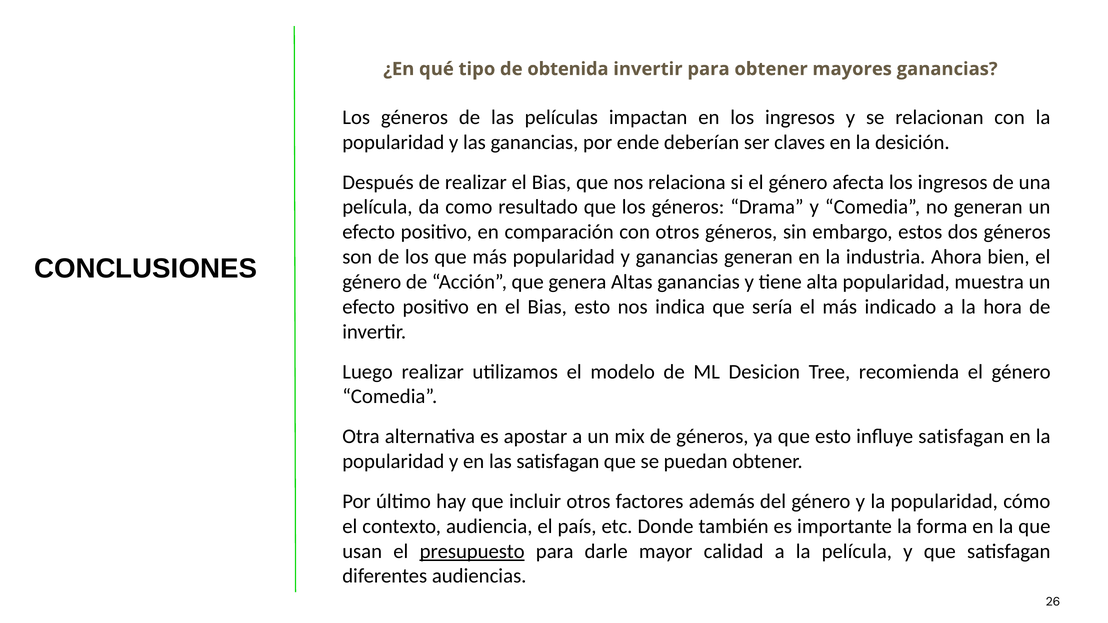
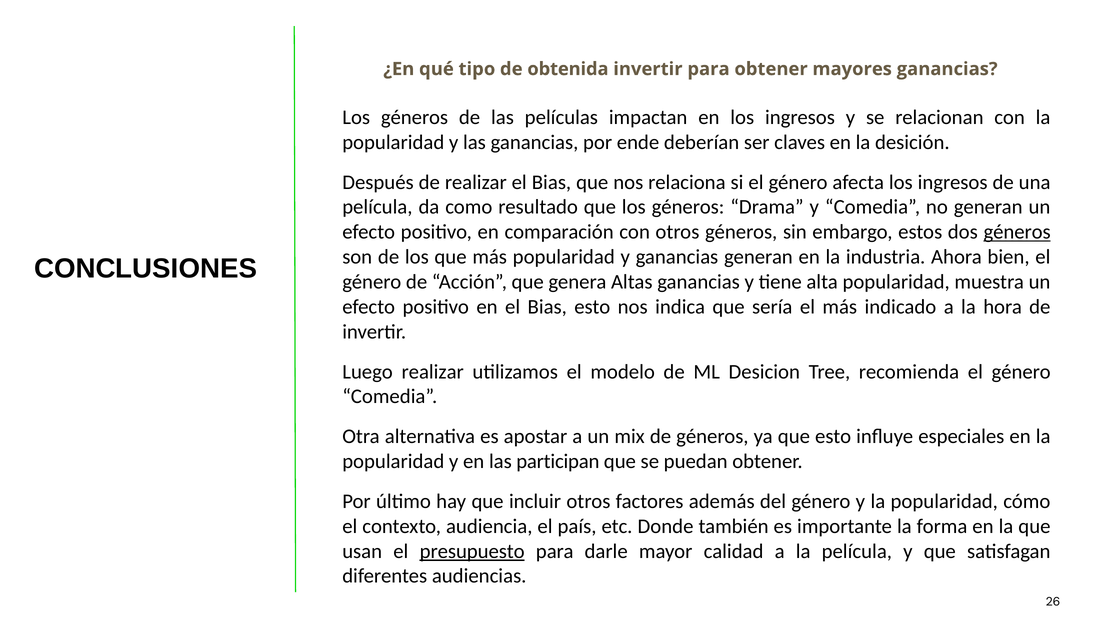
géneros at (1017, 232) underline: none -> present
influye satisfagan: satisfagan -> especiales
las satisfagan: satisfagan -> participan
